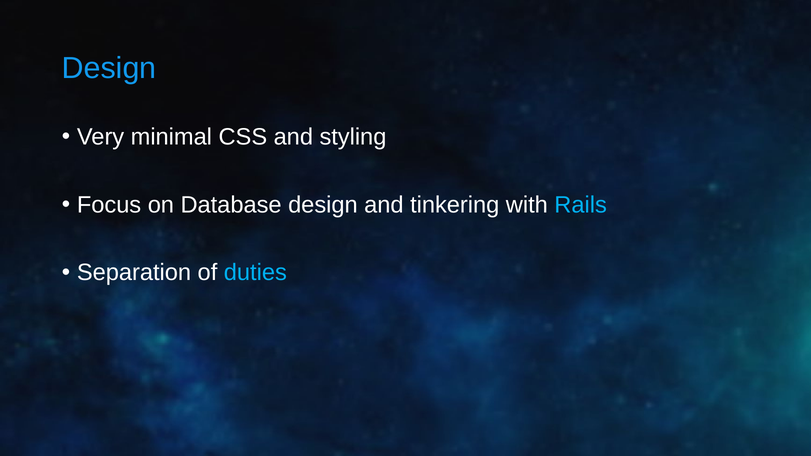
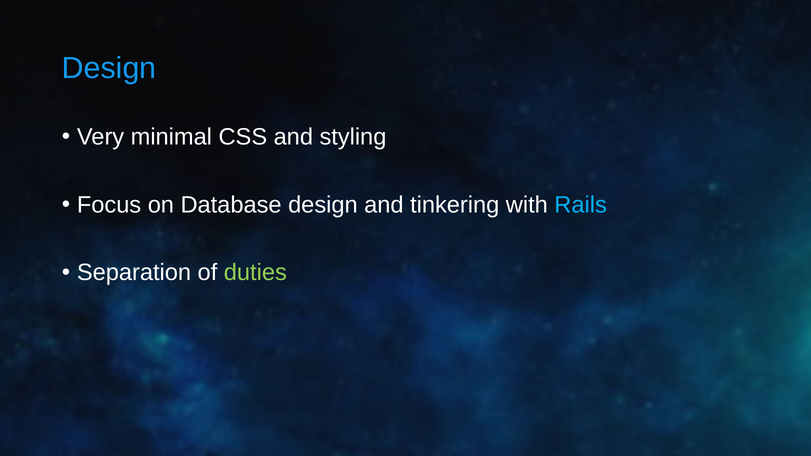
duties colour: light blue -> light green
